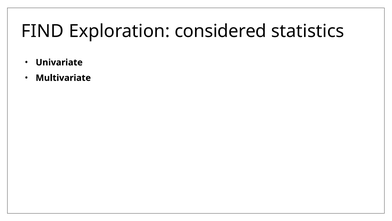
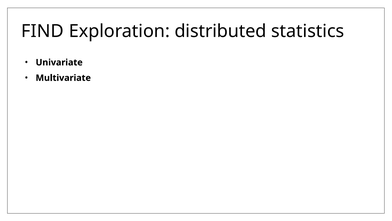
considered: considered -> distributed
